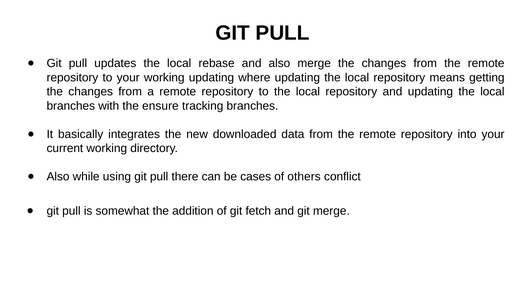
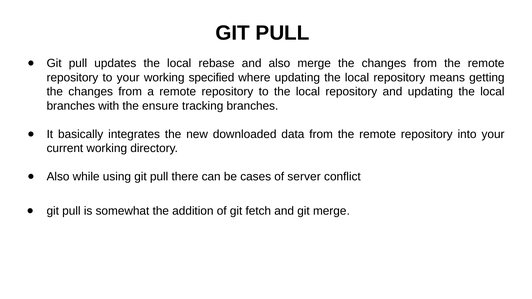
working updating: updating -> specified
others: others -> server
